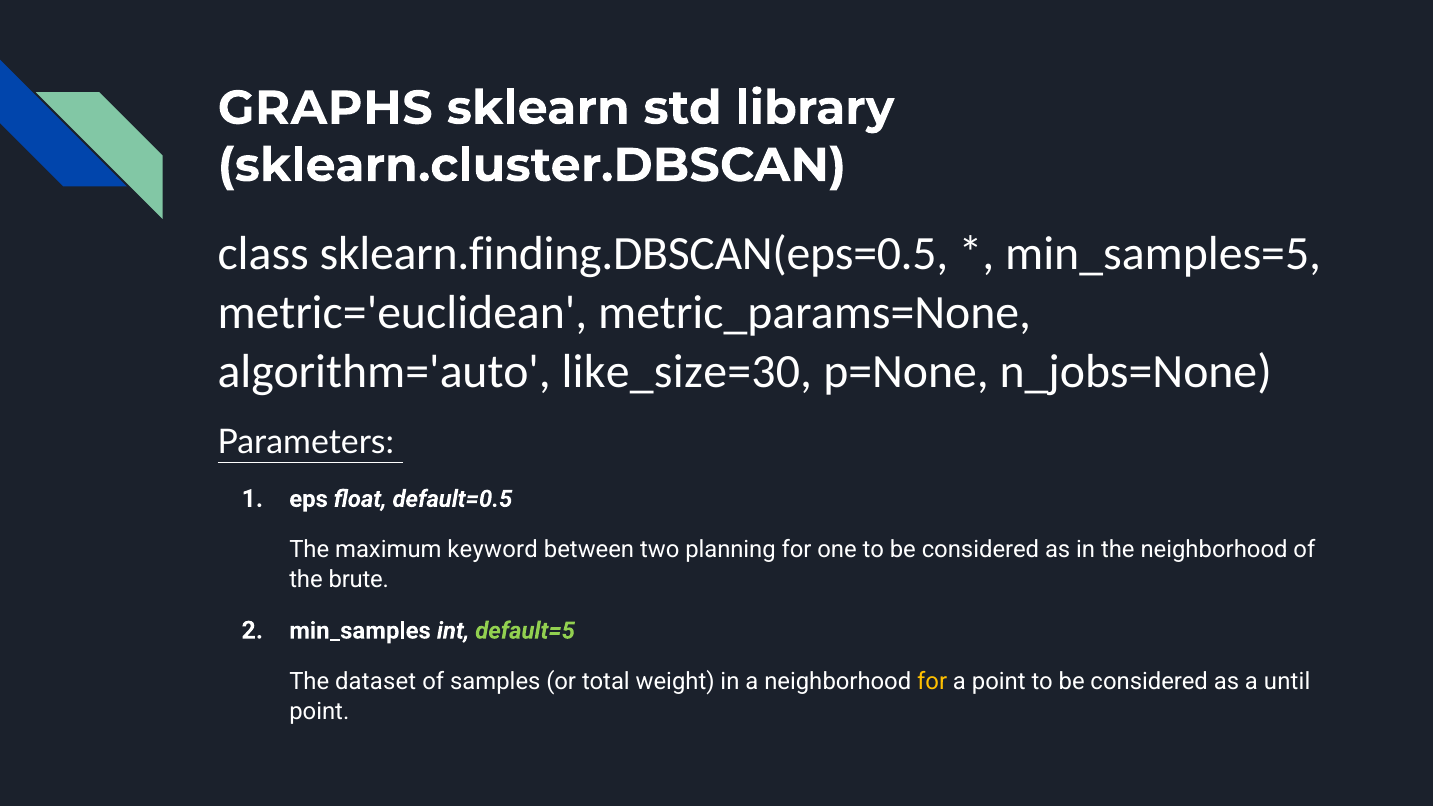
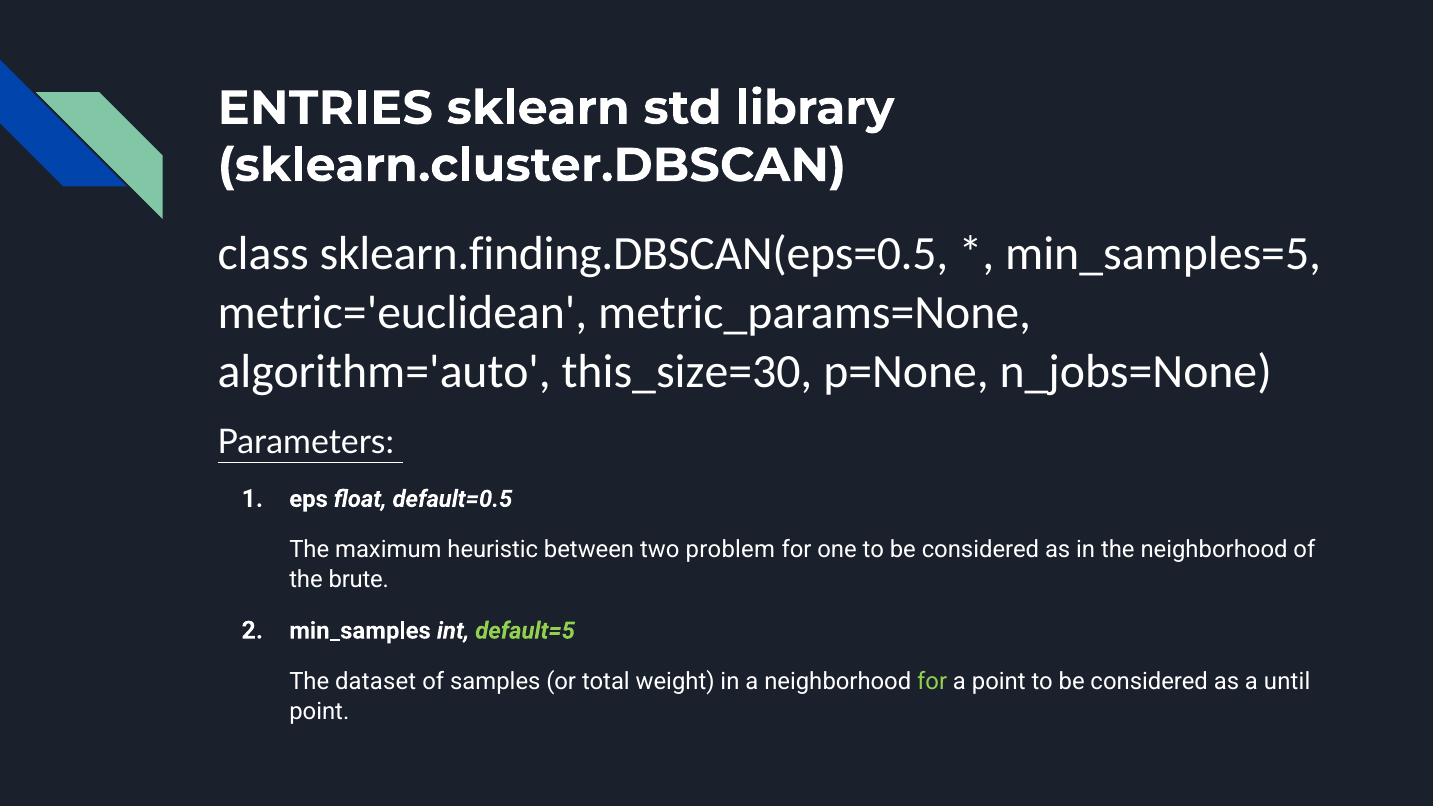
GRAPHS: GRAPHS -> ENTRIES
like_size=30: like_size=30 -> this_size=30
keyword: keyword -> heuristic
planning: planning -> problem
for at (932, 682) colour: yellow -> light green
